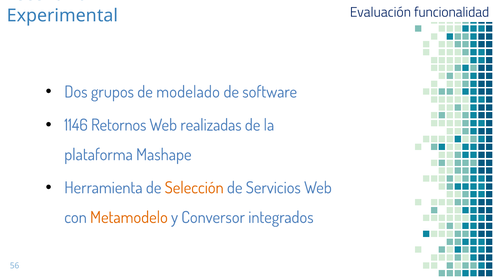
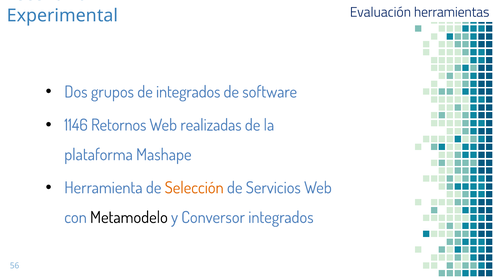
funcionalidad: funcionalidad -> herramientas
de modelado: modelado -> integrados
Metamodelo colour: orange -> black
